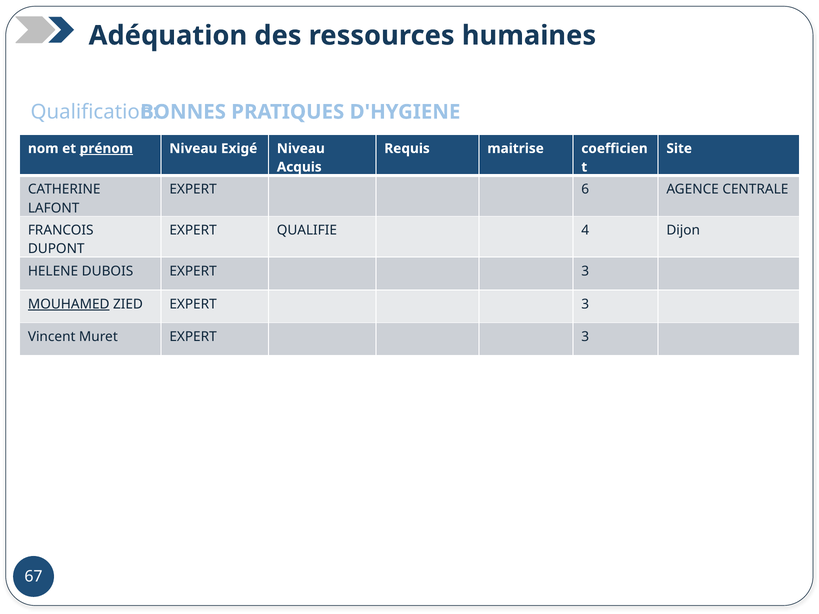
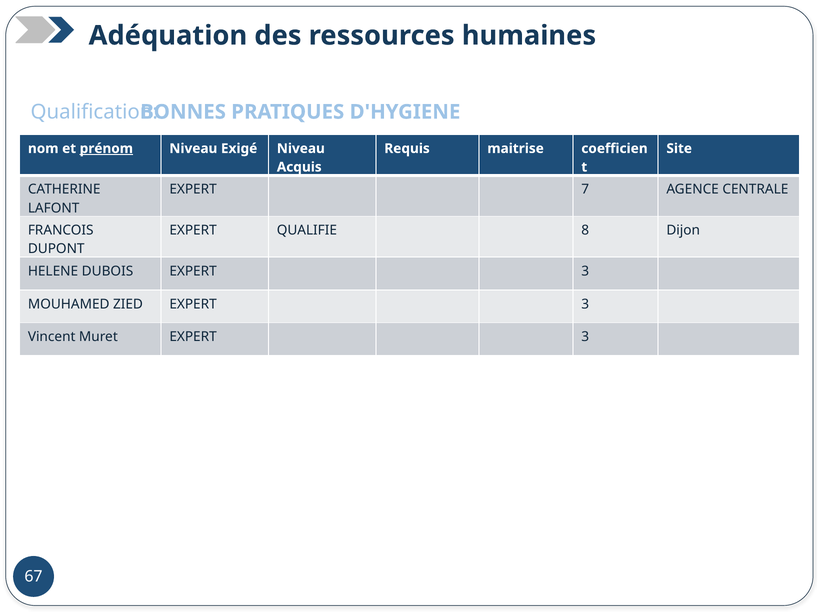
6: 6 -> 7
4: 4 -> 8
MOUHAMED underline: present -> none
